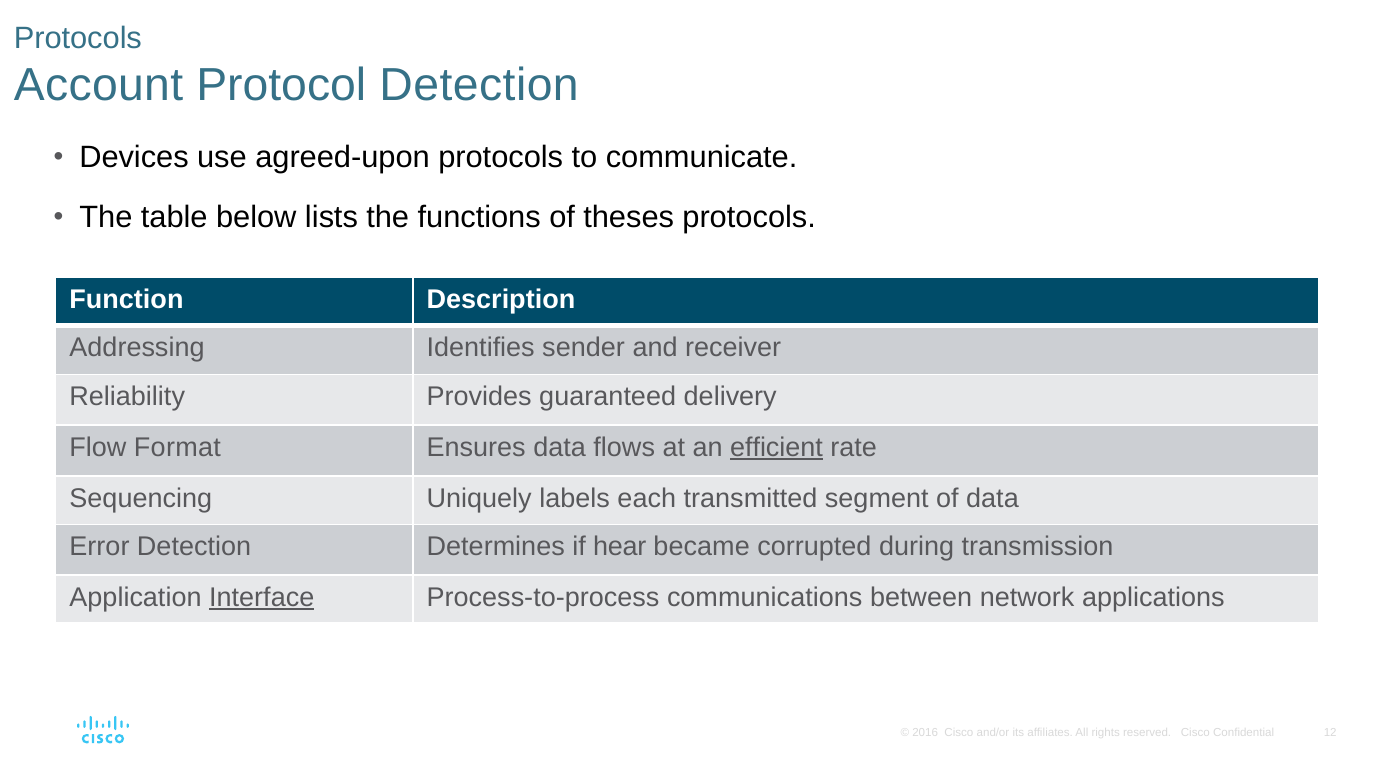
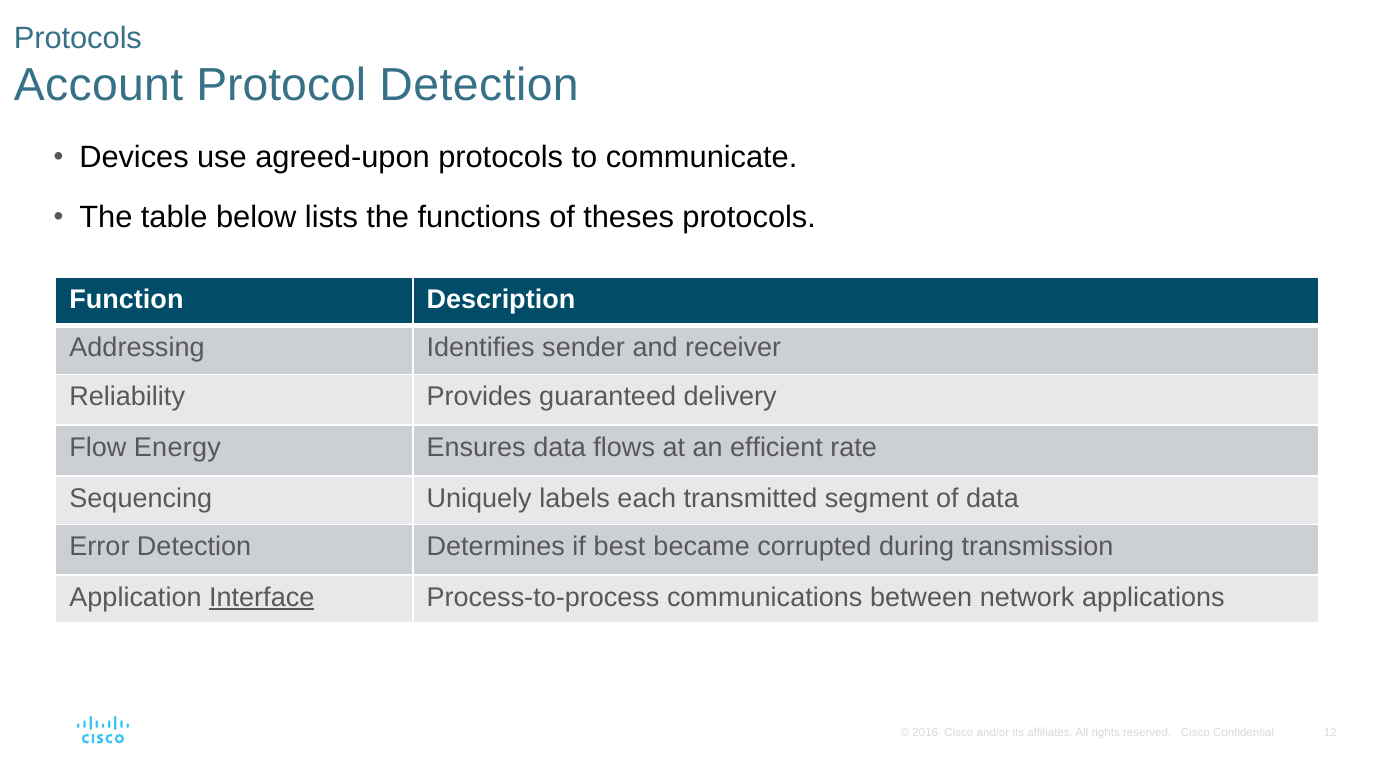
Format: Format -> Energy
efficient underline: present -> none
hear: hear -> best
